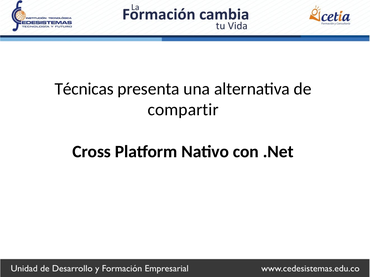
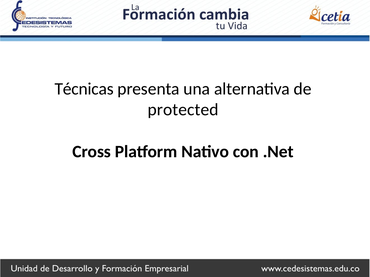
compartir: compartir -> protected
